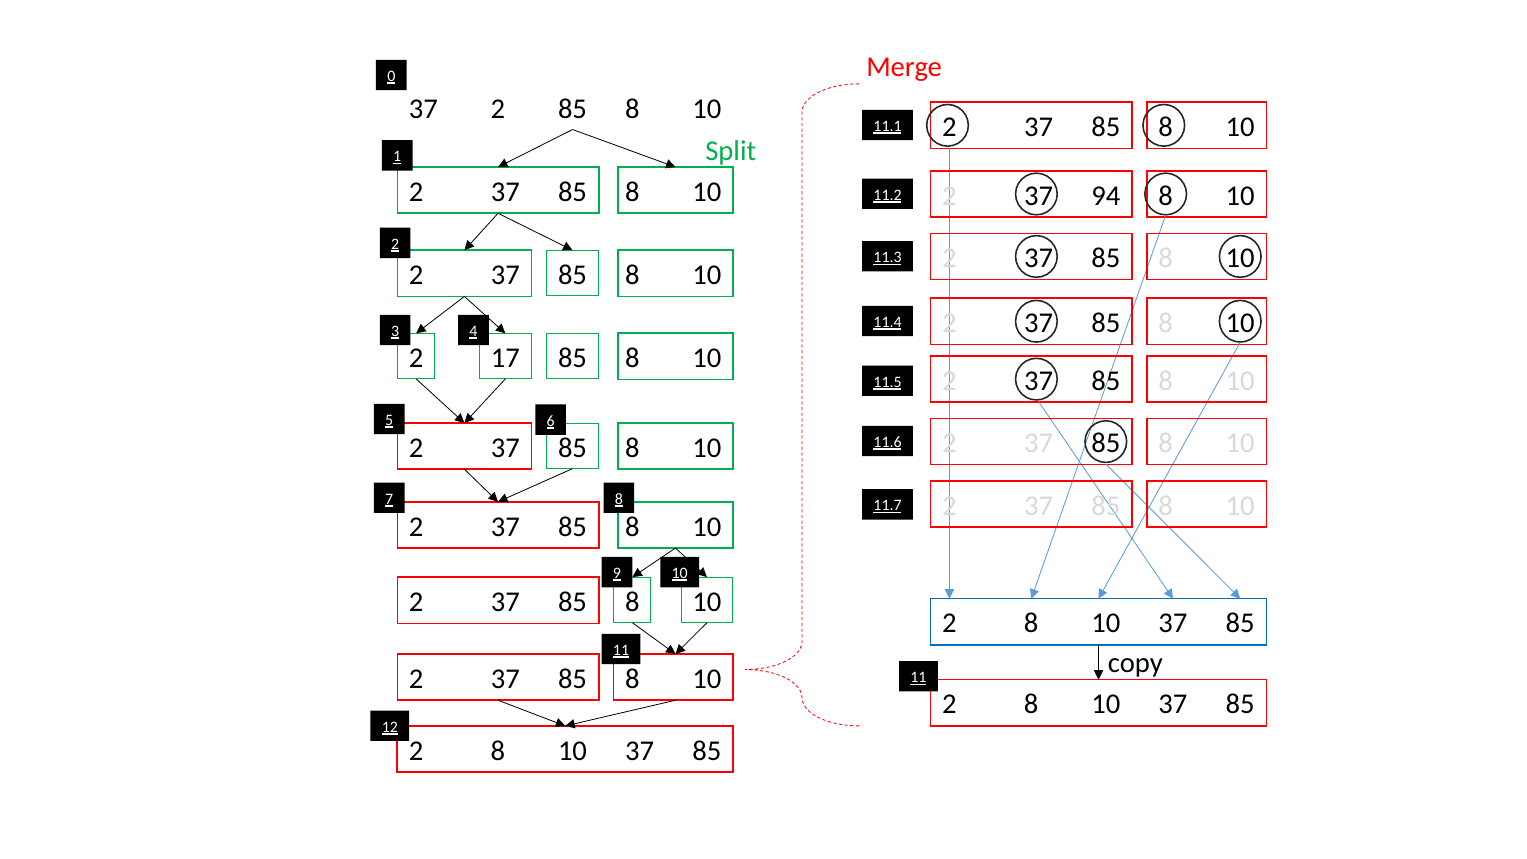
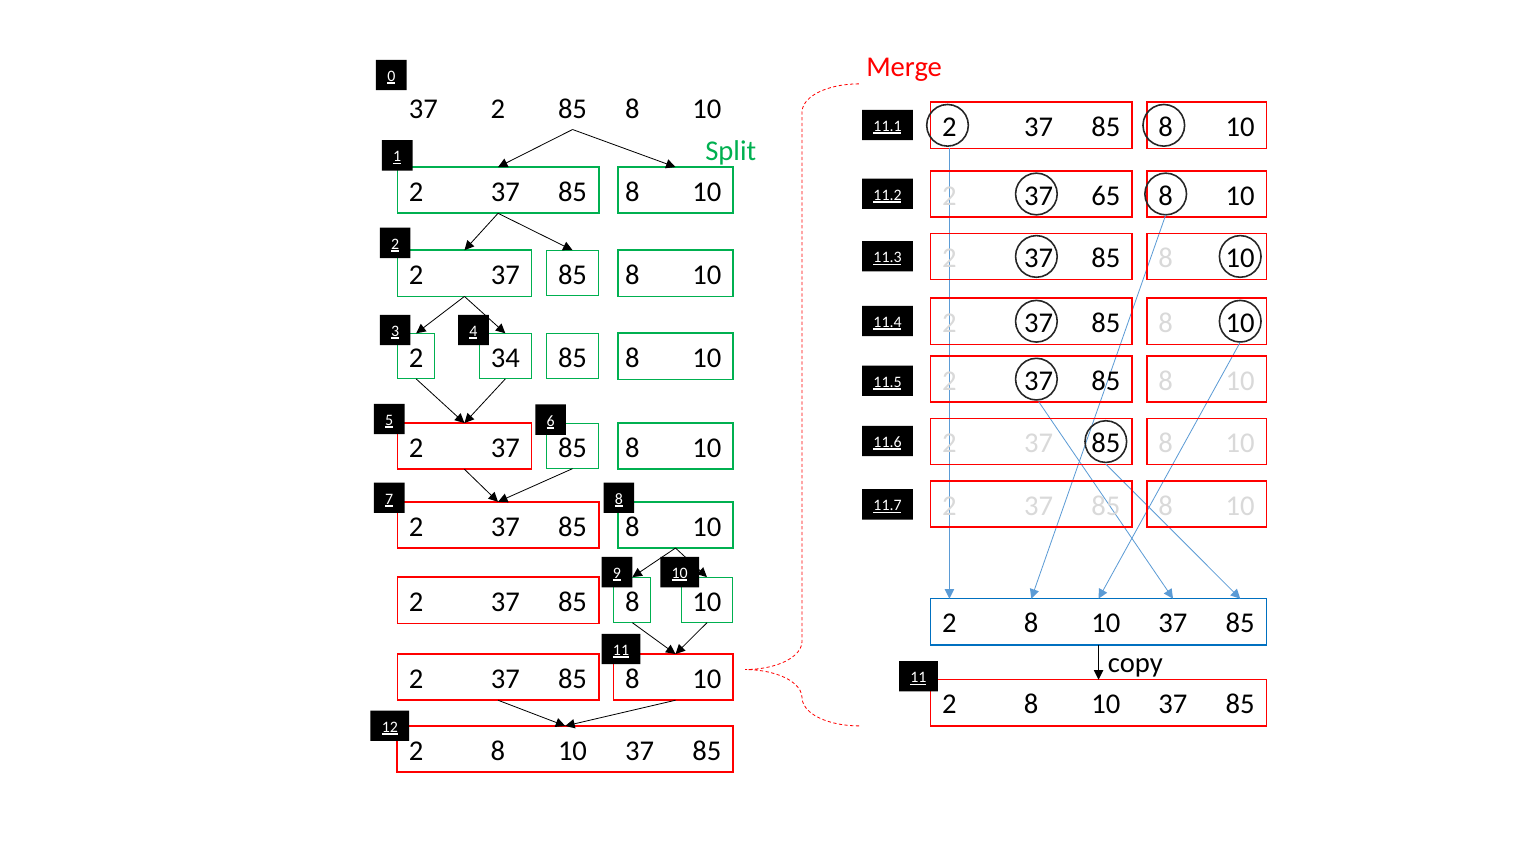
94: 94 -> 65
17: 17 -> 34
